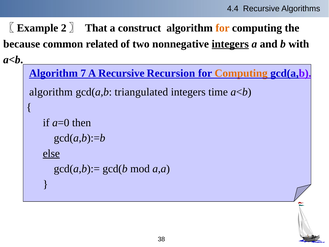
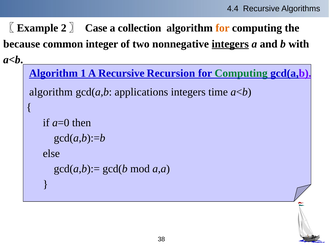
That: That -> Case
construct: construct -> collection
related: related -> integer
7: 7 -> 1
Computing at (241, 73) colour: orange -> green
triangulated: triangulated -> applications
else underline: present -> none
